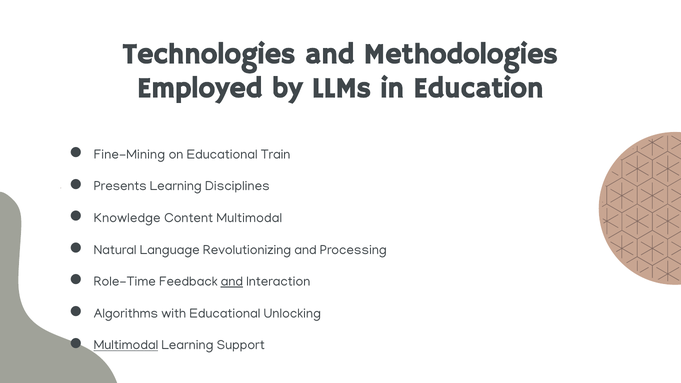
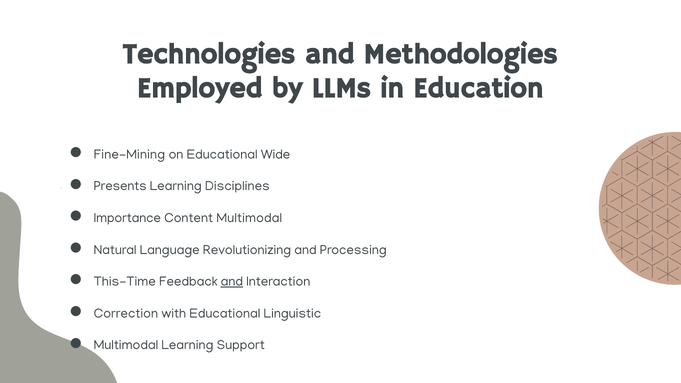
Train: Train -> Wide
Knowledge: Knowledge -> Importance
Role-Time: Role-Time -> This-Time
Algorithms: Algorithms -> Correction
Unlocking: Unlocking -> Linguistic
Multimodal at (126, 345) underline: present -> none
